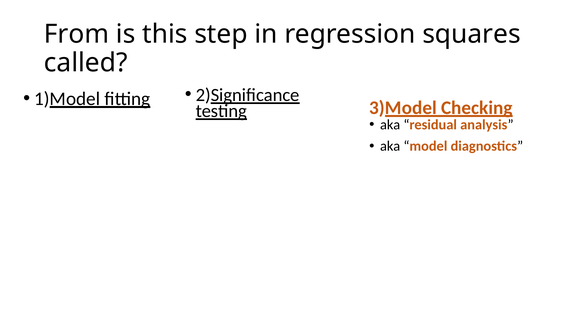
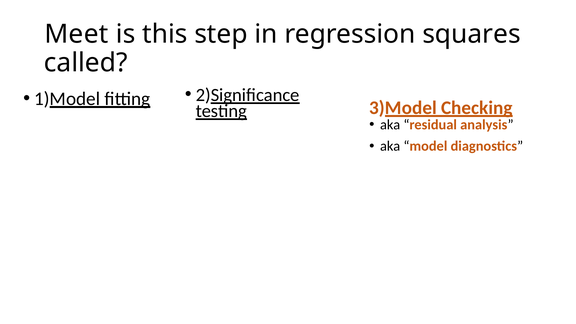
From: From -> Meet
